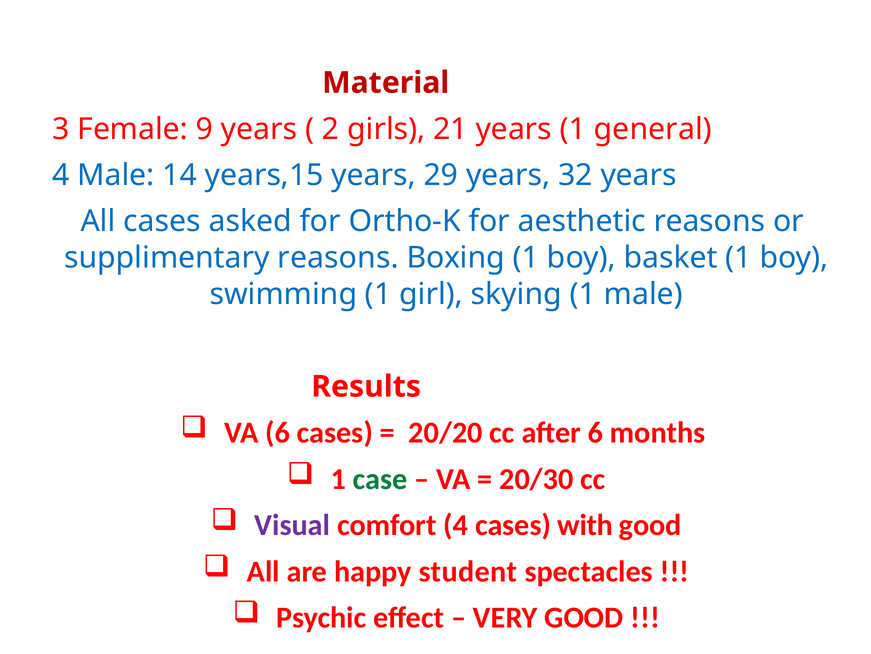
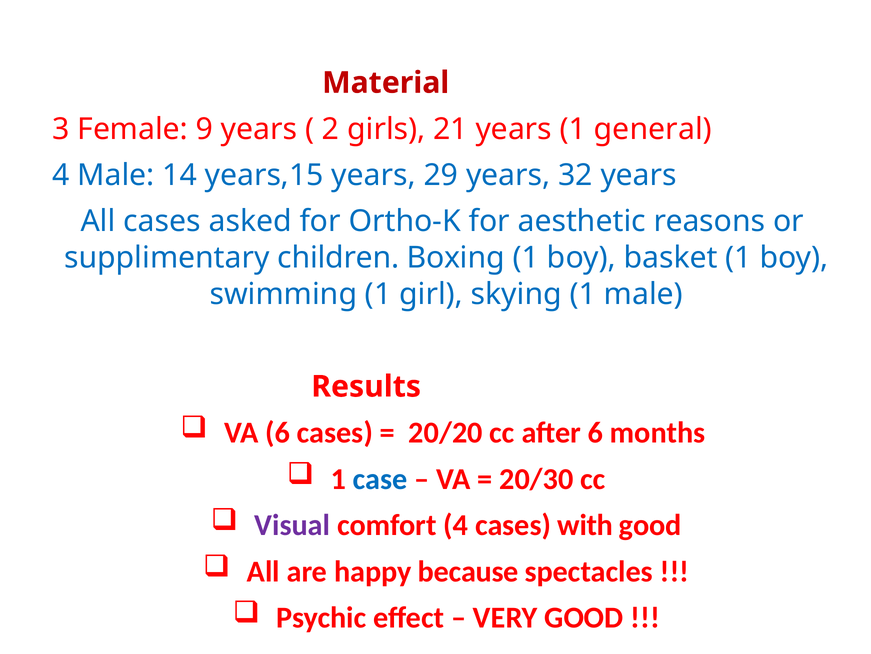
supplimentary reasons: reasons -> children
case colour: green -> blue
student: student -> because
